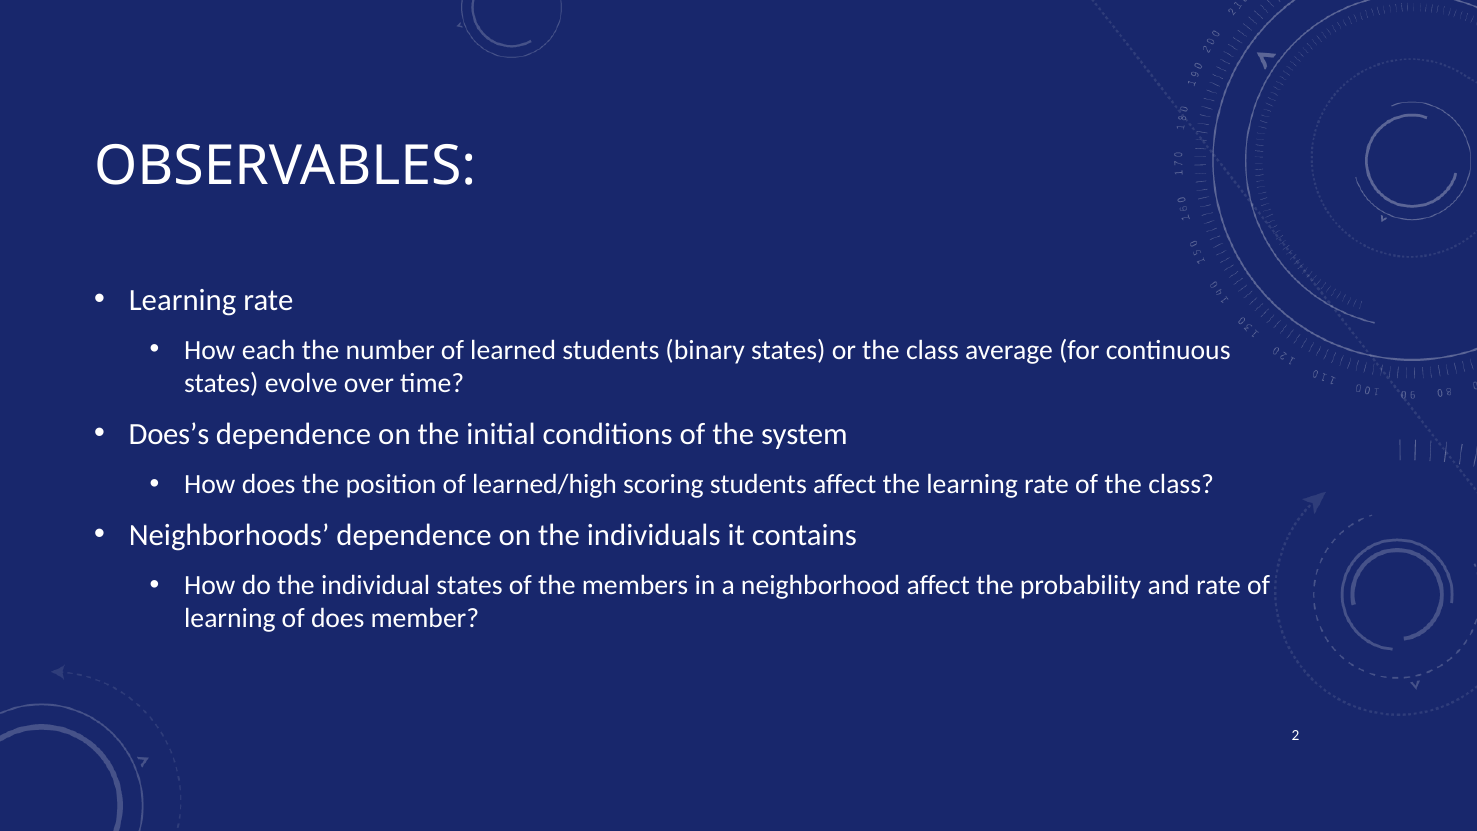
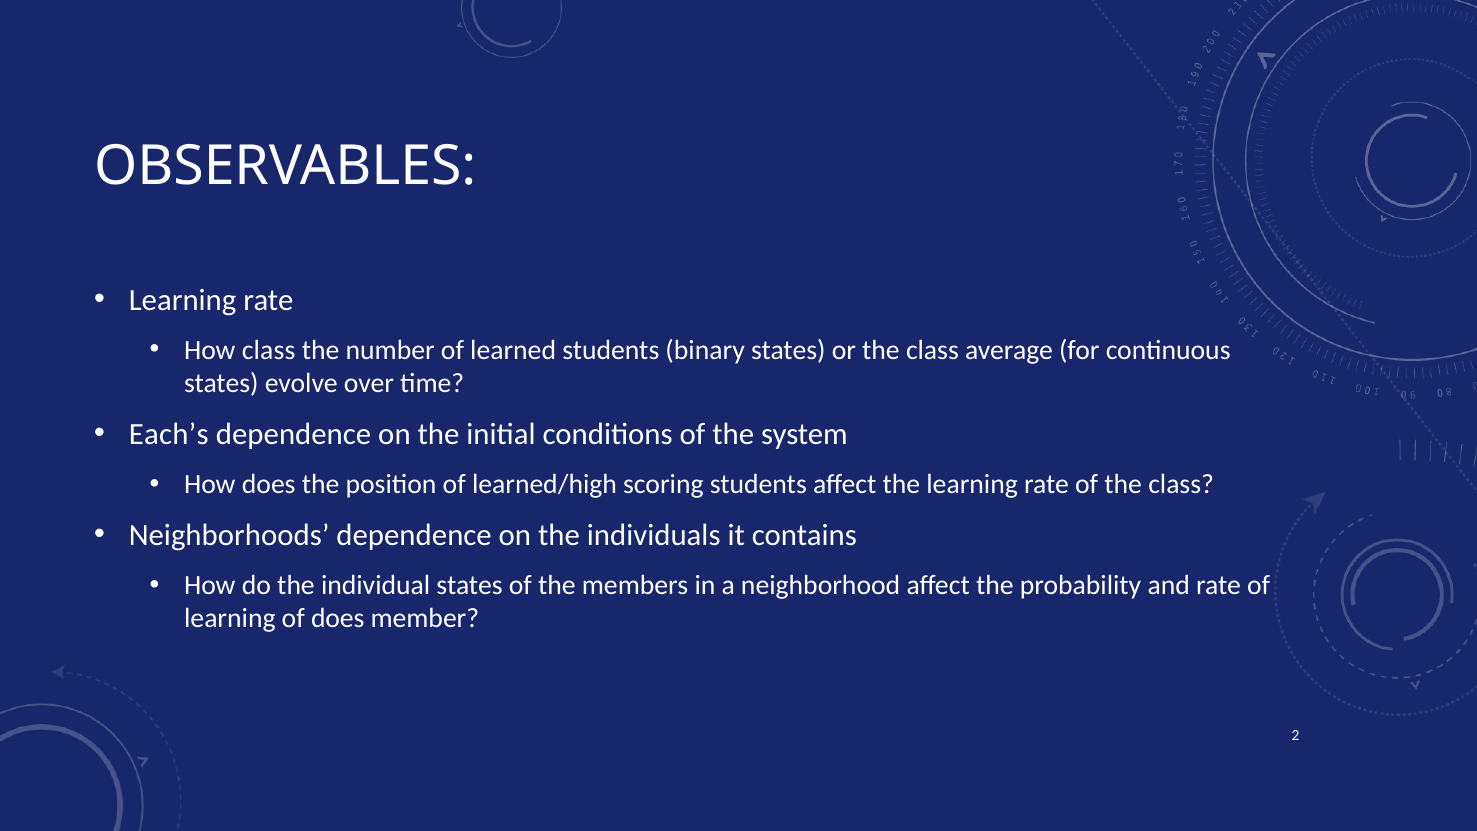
How each: each -> class
Does’s: Does’s -> Each’s
